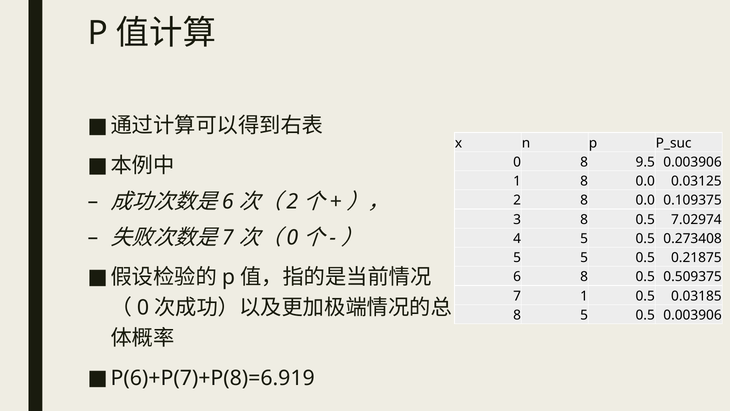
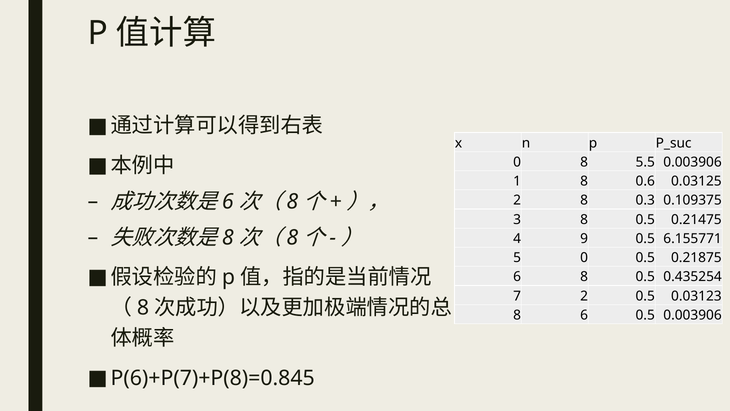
9.5: 9.5 -> 5.5
1 8 0.0: 0.0 -> 0.6
2 at (292, 201): 2 -> 8
2 8 0.0: 0.0 -> 0.3
7.02974: 7.02974 -> 0.21475
7 at (228, 237): 7 -> 8
0 at (292, 237): 0 -> 8
4 5: 5 -> 9
0.273408: 0.273408 -> 6.155771
5 5: 5 -> 0
0.509375: 0.509375 -> 0.435254
7 1: 1 -> 2
0.03185: 0.03185 -> 0.03123
0 at (143, 308): 0 -> 8
8 5: 5 -> 6
P(6)+P(7)+P(8)=6.919: P(6)+P(7)+P(8)=6.919 -> P(6)+P(7)+P(8)=0.845
